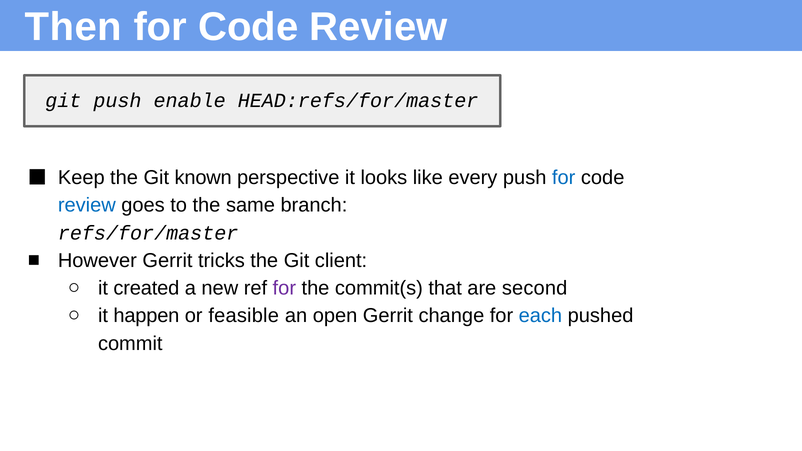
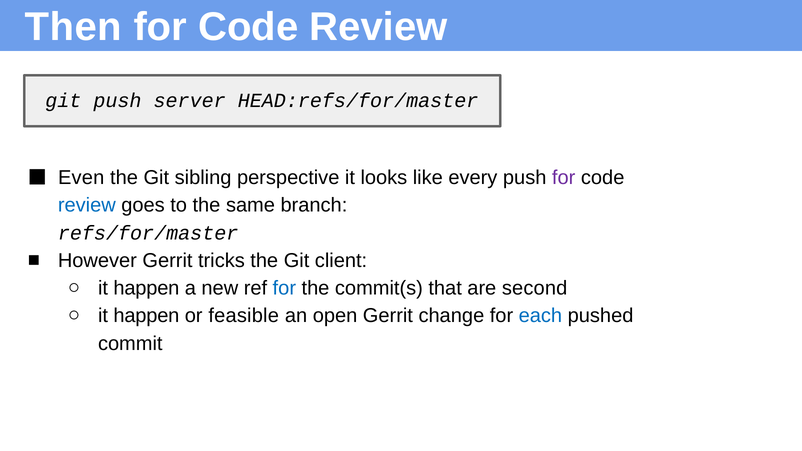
enable: enable -> server
Keep: Keep -> Even
known: known -> sibling
for at (564, 178) colour: blue -> purple
created at (146, 288): created -> happen
for at (284, 288) colour: purple -> blue
